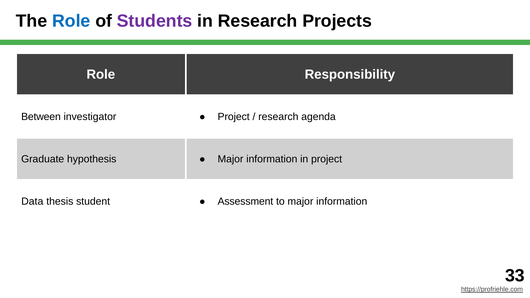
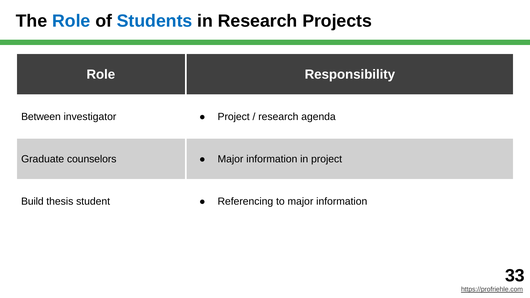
Students colour: purple -> blue
hypothesis: hypothesis -> counselors
Data: Data -> Build
Assessment: Assessment -> Referencing
